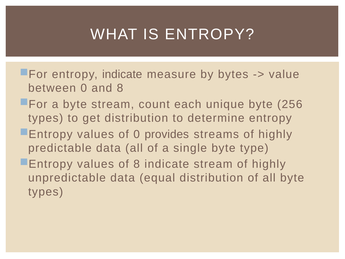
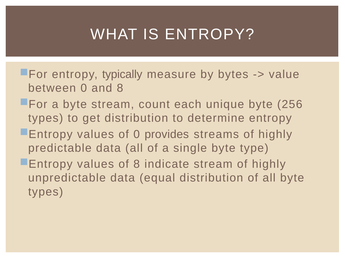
entropy indicate: indicate -> typically
